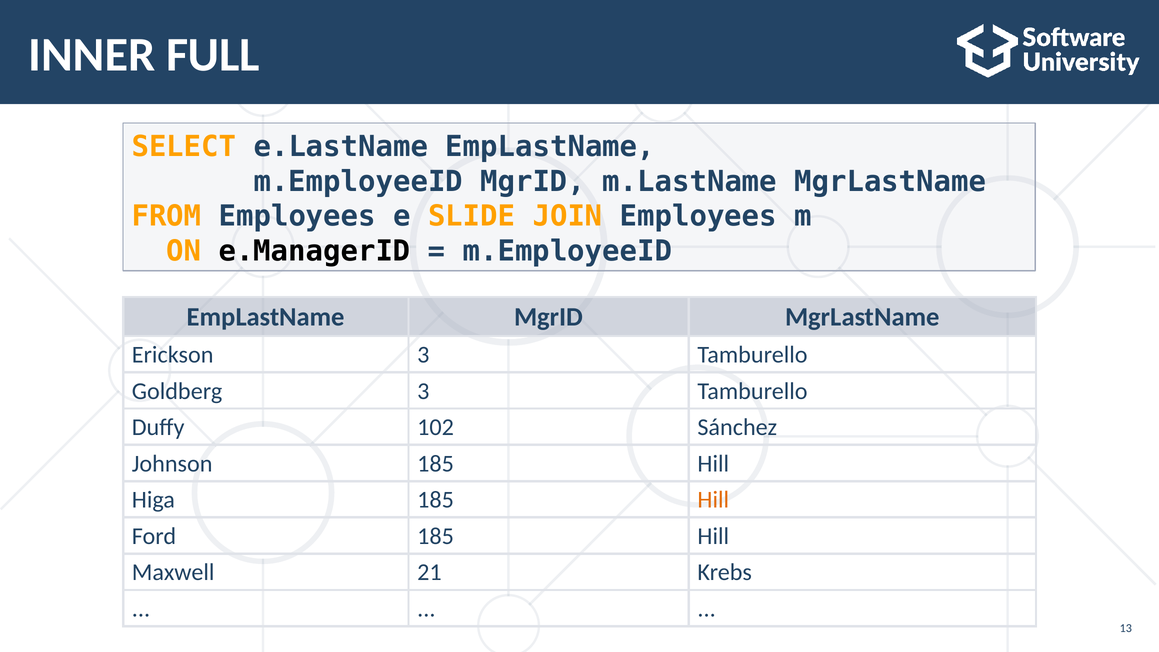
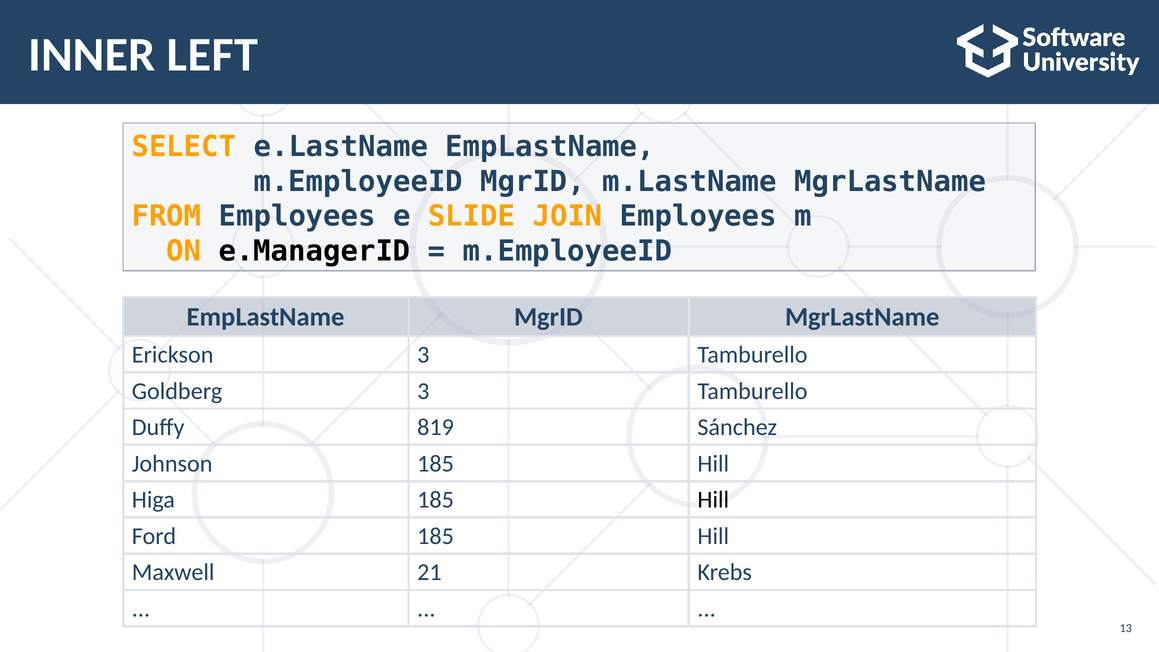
FULL: FULL -> LEFT
102: 102 -> 819
Hill at (713, 500) colour: orange -> black
